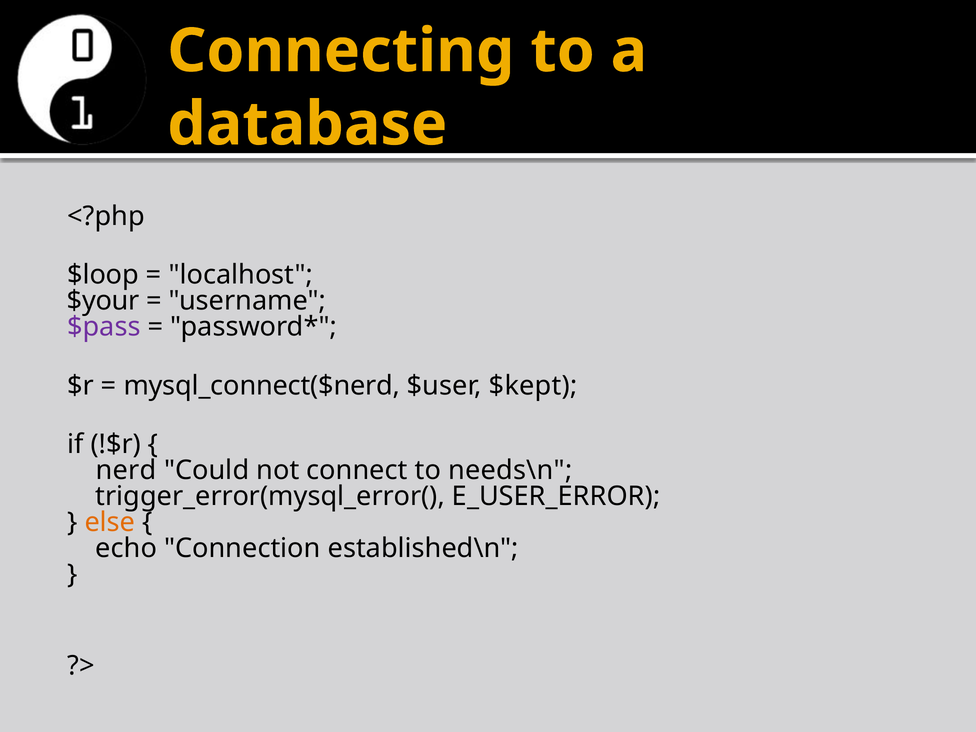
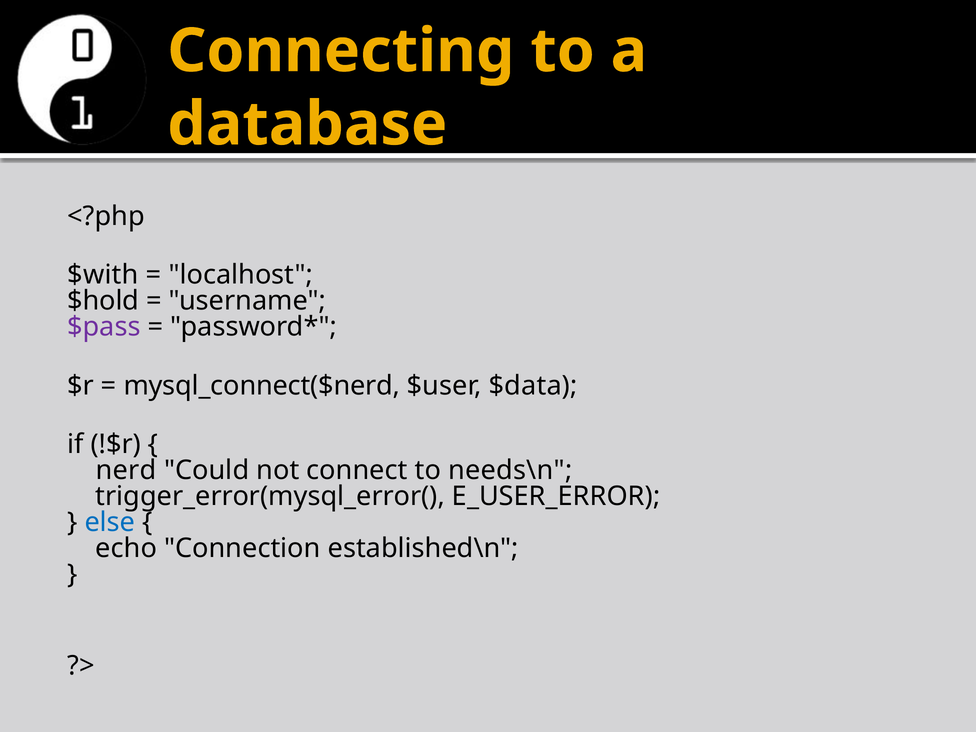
$loop: $loop -> $with
$your: $your -> $hold
$kept: $kept -> $data
else colour: orange -> blue
